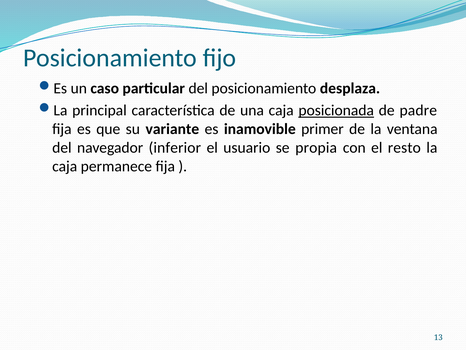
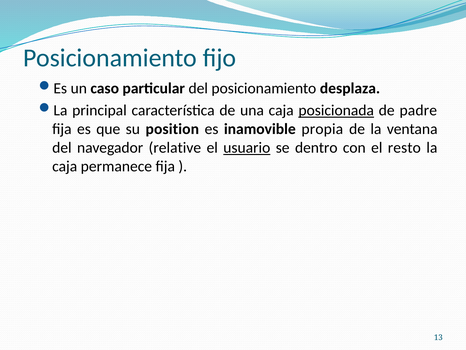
variante: variante -> position
primer: primer -> propia
inferior: inferior -> relative
usuario underline: none -> present
propia: propia -> dentro
